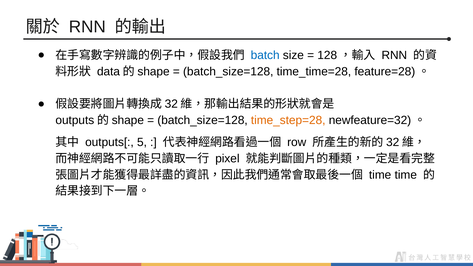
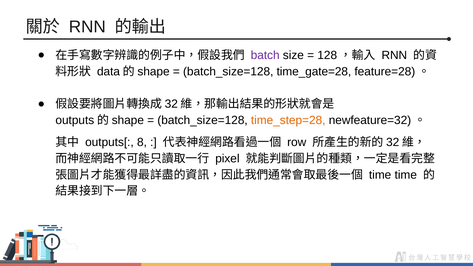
batch colour: blue -> purple
time_time=28: time_time=28 -> time_gate=28
5: 5 -> 8
